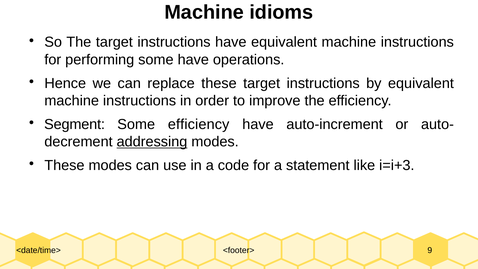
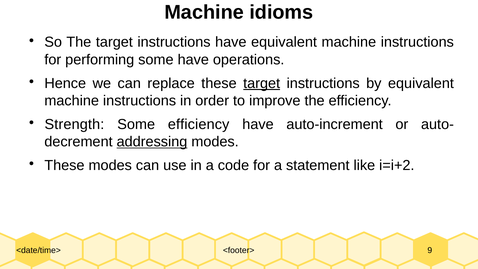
target at (262, 83) underline: none -> present
Segment: Segment -> Strength
i=i+3: i=i+3 -> i=i+2
